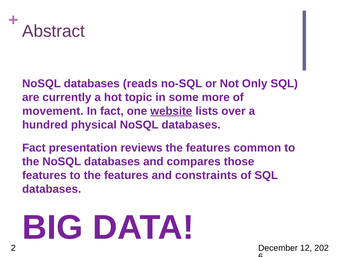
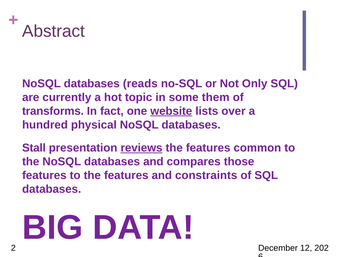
more: more -> them
movement: movement -> transforms
Fact at (34, 148): Fact -> Stall
reviews underline: none -> present
